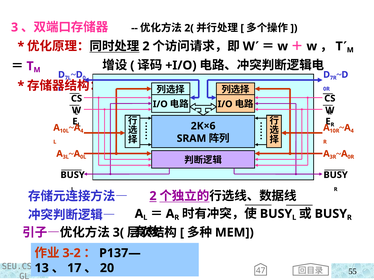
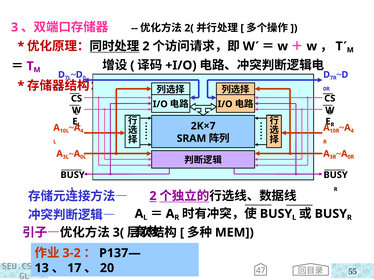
2K×6: 2K×6 -> 2K×7
